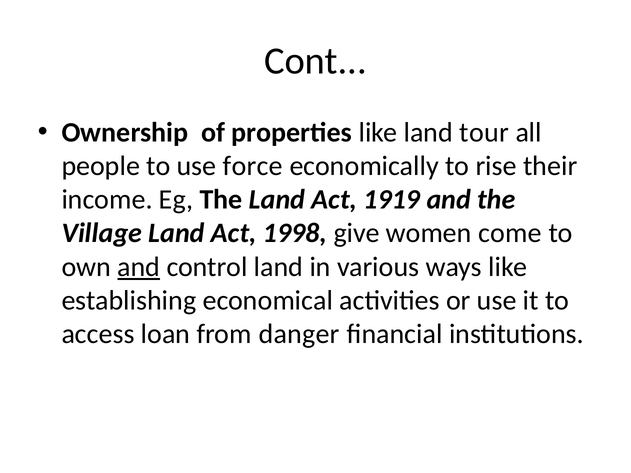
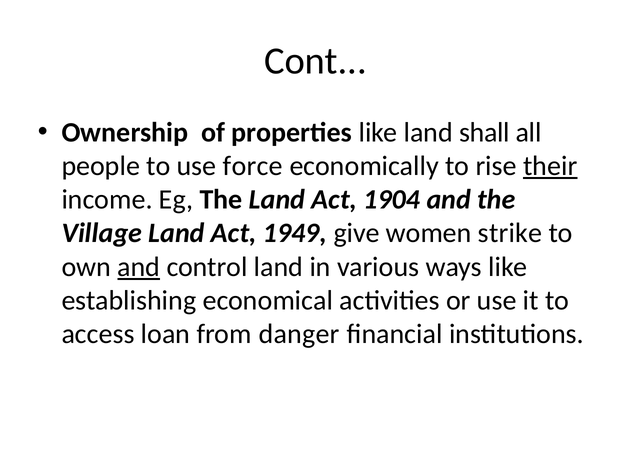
tour: tour -> shall
their underline: none -> present
1919: 1919 -> 1904
1998: 1998 -> 1949
come: come -> strike
